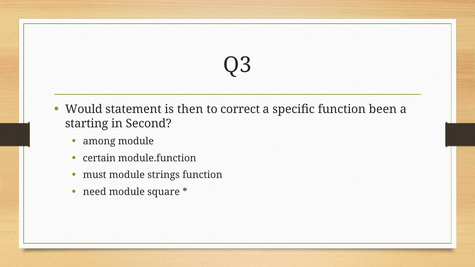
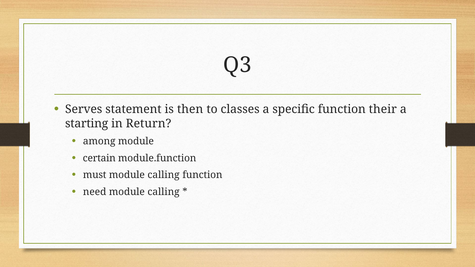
Would: Would -> Serves
correct: correct -> classes
been: been -> their
Second: Second -> Return
strings at (164, 175): strings -> calling
square at (164, 192): square -> calling
